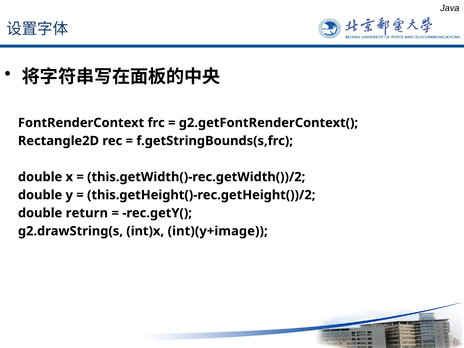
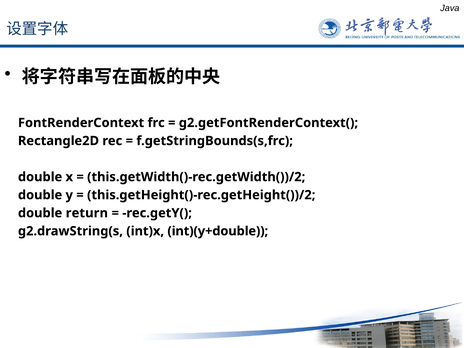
int)(y+image: int)(y+image -> int)(y+double
